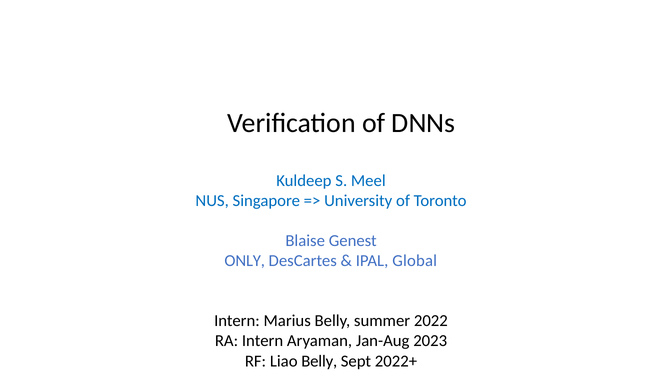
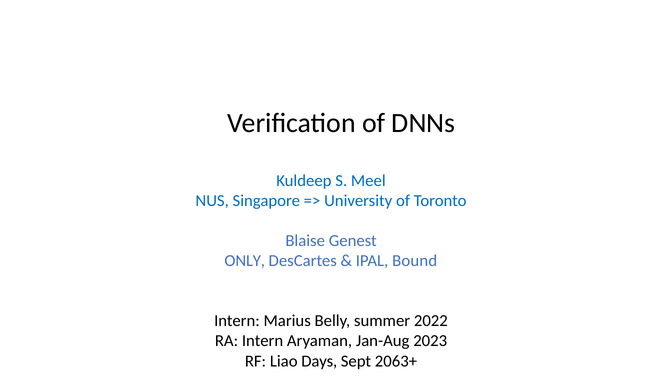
Global: Global -> Bound
Liao Belly: Belly -> Days
2022+: 2022+ -> 2063+
